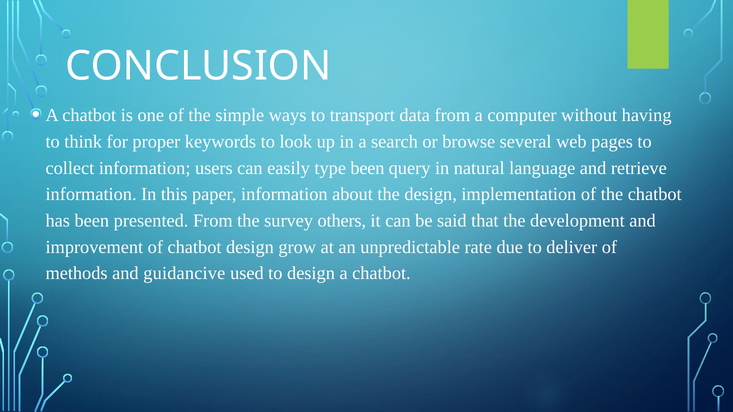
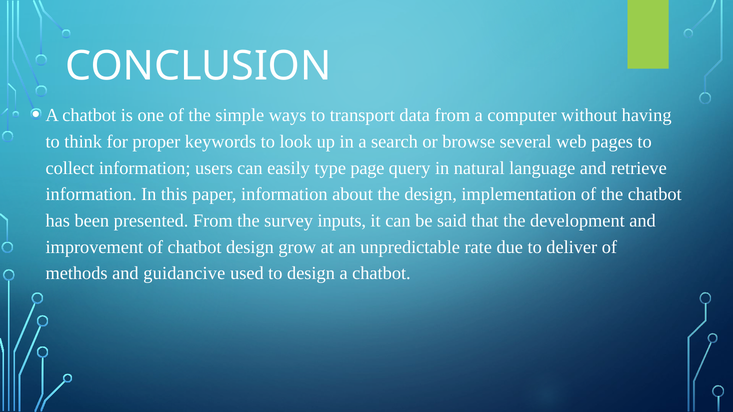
type been: been -> page
others: others -> inputs
